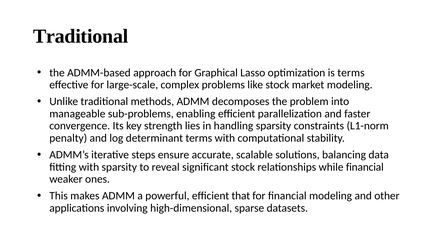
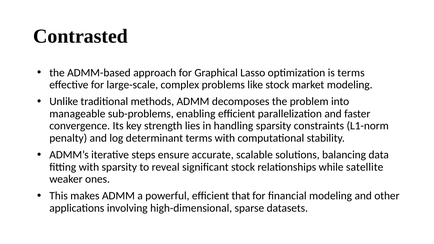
Traditional at (81, 36): Traditional -> Contrasted
while financial: financial -> satellite
